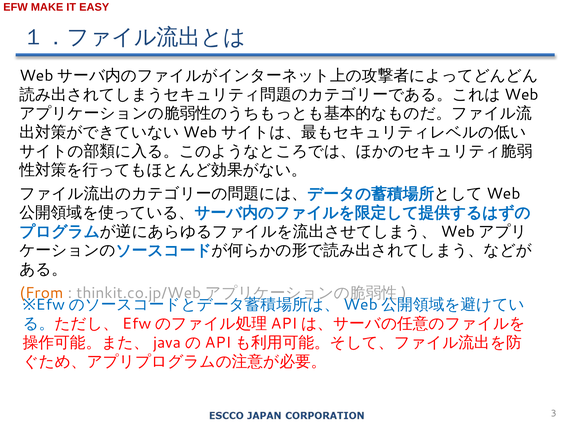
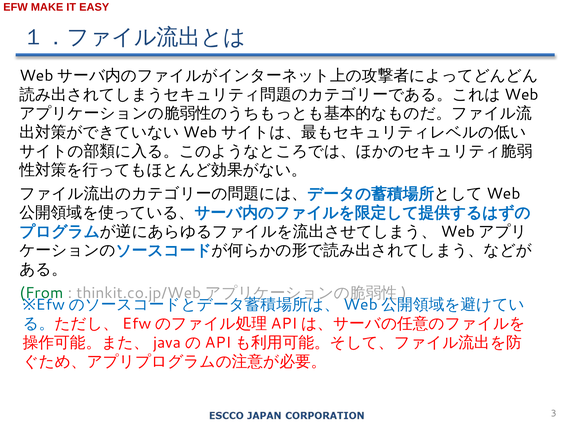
From colour: orange -> green
